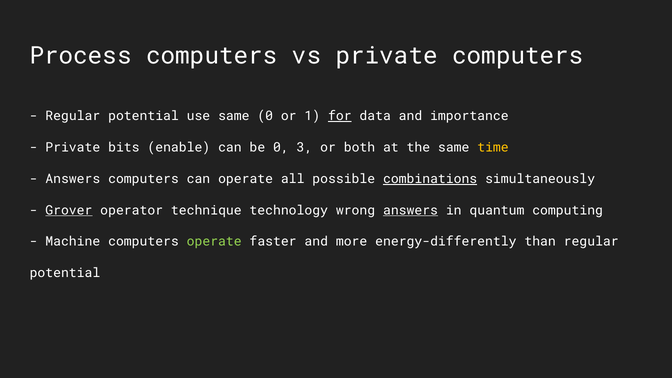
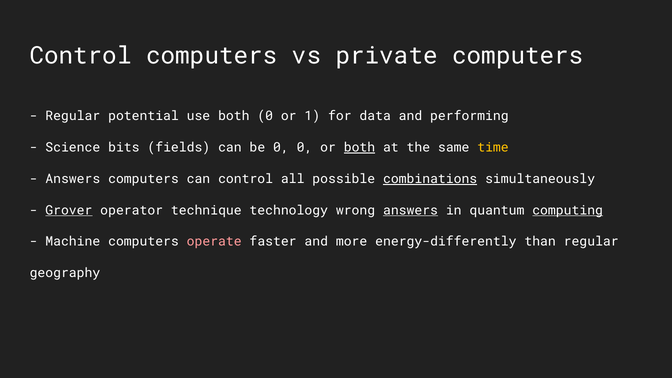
Process at (81, 56): Process -> Control
use same: same -> both
for underline: present -> none
importance: importance -> performing
Private at (73, 147): Private -> Science
enable: enable -> fields
0 3: 3 -> 0
both at (359, 147) underline: none -> present
can operate: operate -> control
computing underline: none -> present
operate at (214, 242) colour: light green -> pink
potential at (65, 273): potential -> geography
